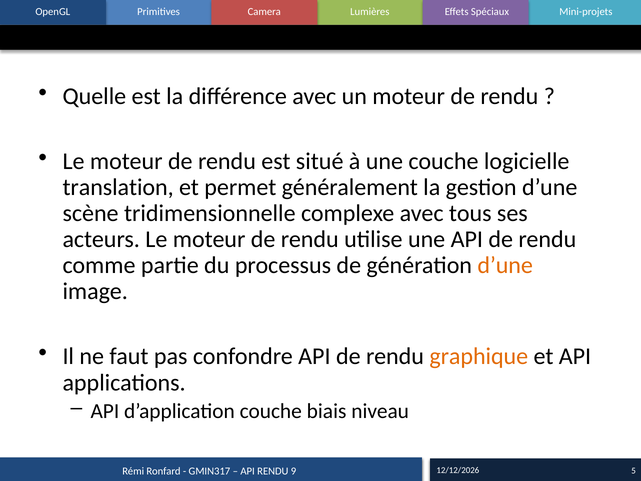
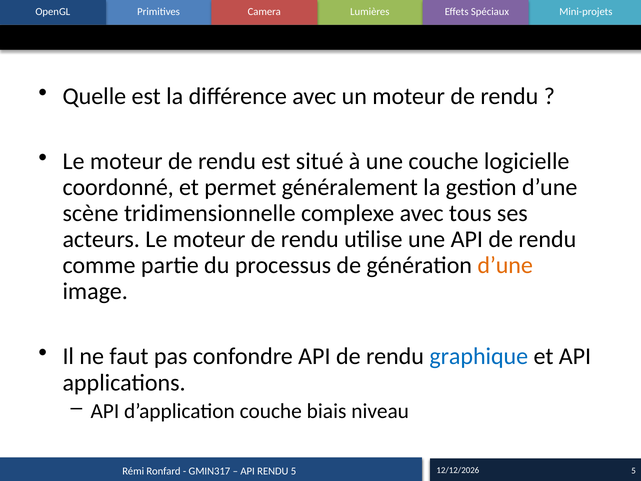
translation: translation -> coordonné
graphique colour: orange -> blue
RENDU 9: 9 -> 5
